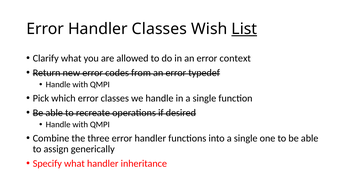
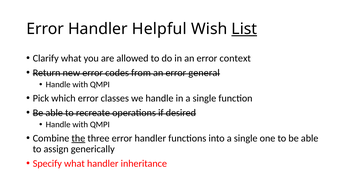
Handler Classes: Classes -> Helpful
typedef: typedef -> general
the underline: none -> present
